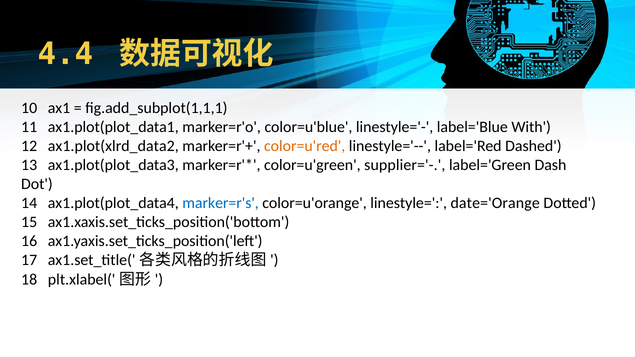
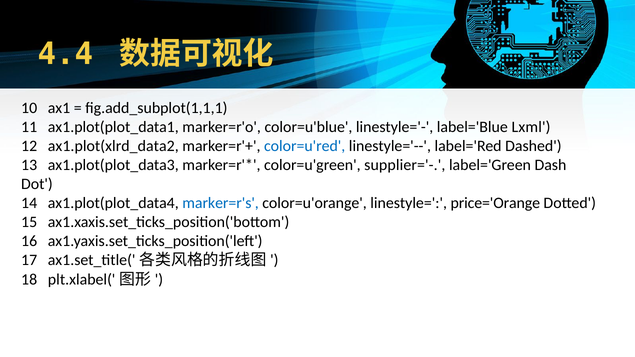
With: With -> Lxml
color=u'red colour: orange -> blue
date='Orange: date='Orange -> price='Orange
